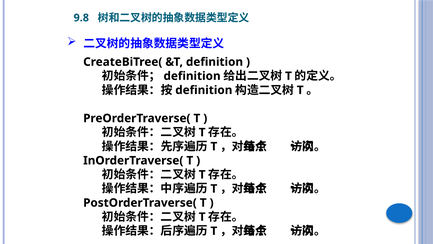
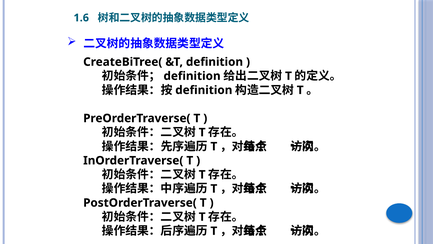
9.8: 9.8 -> 1.6
